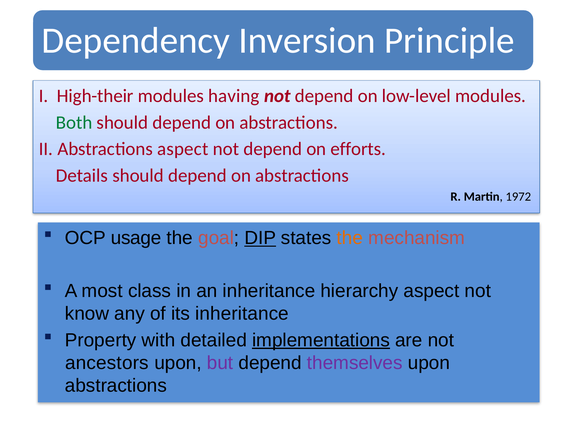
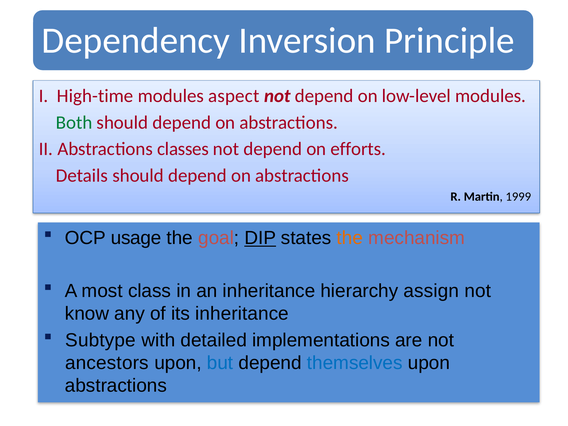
High-their: High-their -> High-time
having: having -> aspect
Abstractions aspect: aspect -> classes
1972: 1972 -> 1999
hierarchy aspect: aspect -> assign
Property: Property -> Subtype
implementations underline: present -> none
but colour: purple -> blue
themselves colour: purple -> blue
